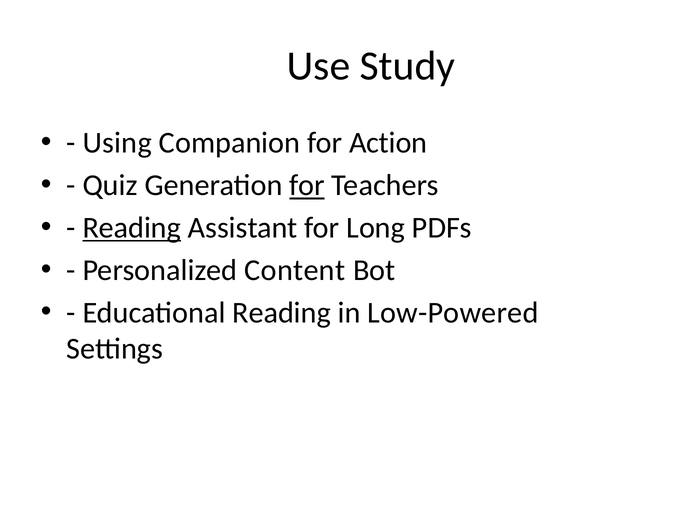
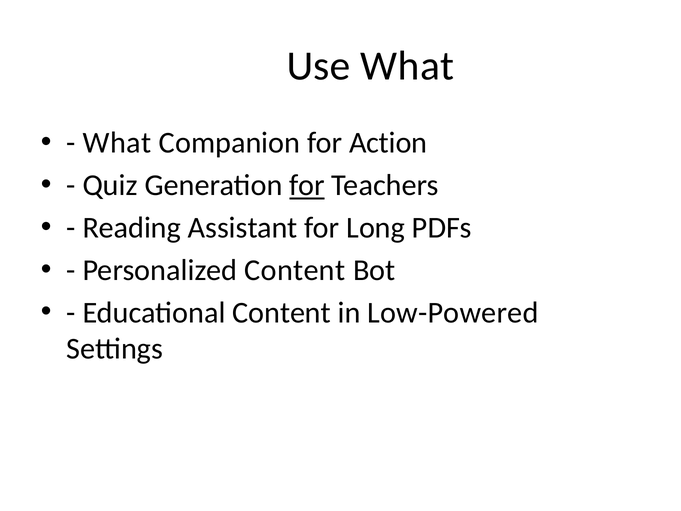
Study at (408, 66): Study -> What
Using at (117, 143): Using -> What
Reading at (132, 228) underline: present -> none
Educational Reading: Reading -> Content
